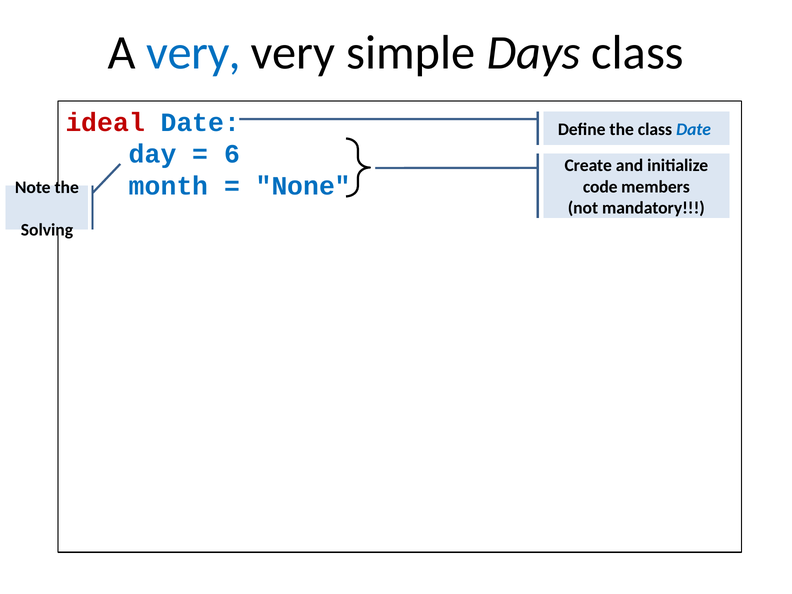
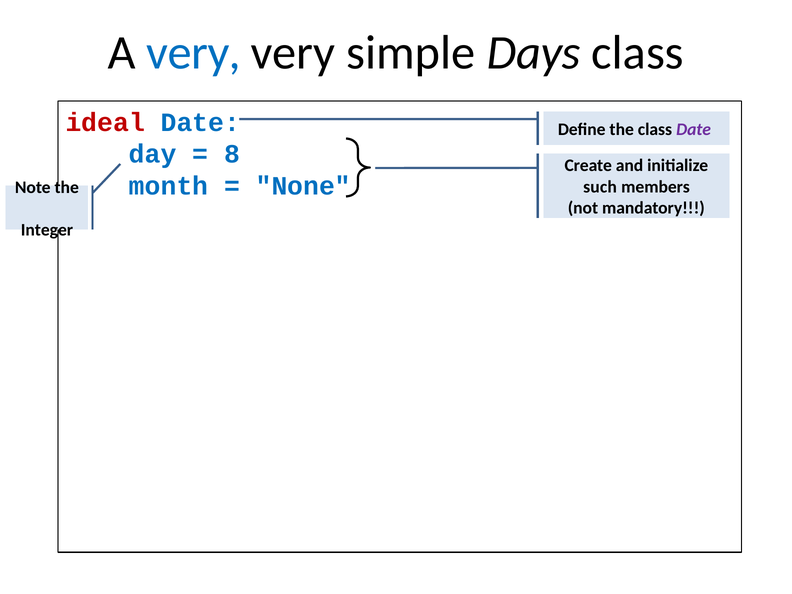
Date at (694, 130) colour: blue -> purple
6: 6 -> 8
code: code -> such
Solving: Solving -> Integer
